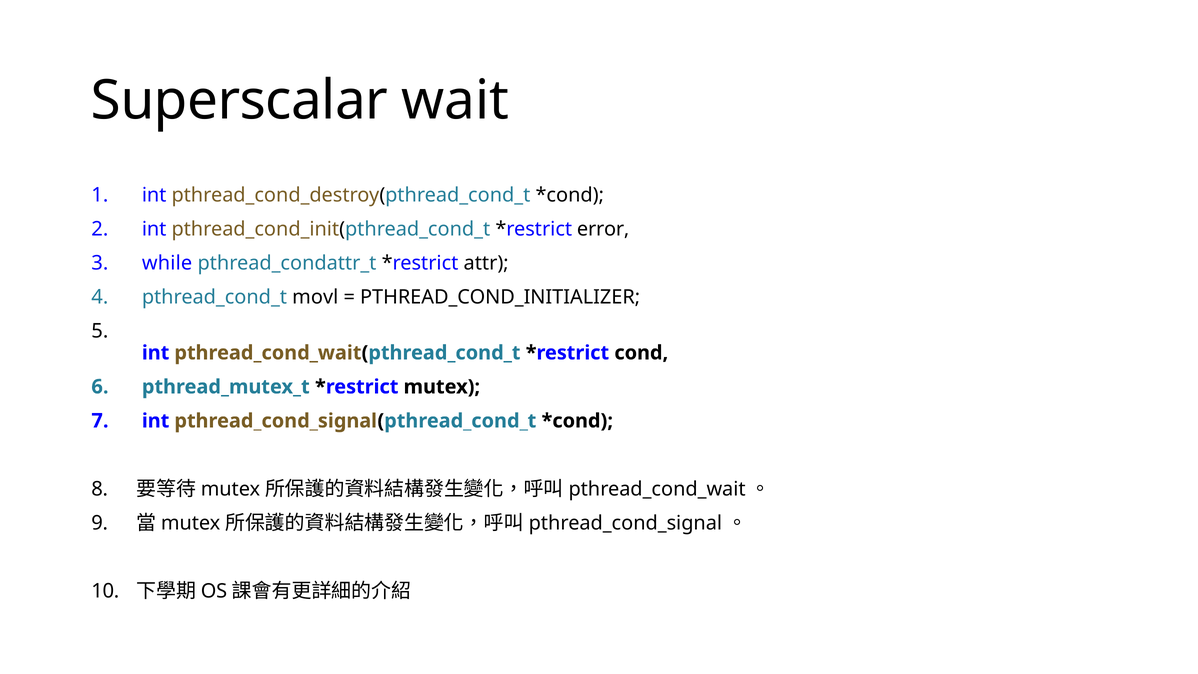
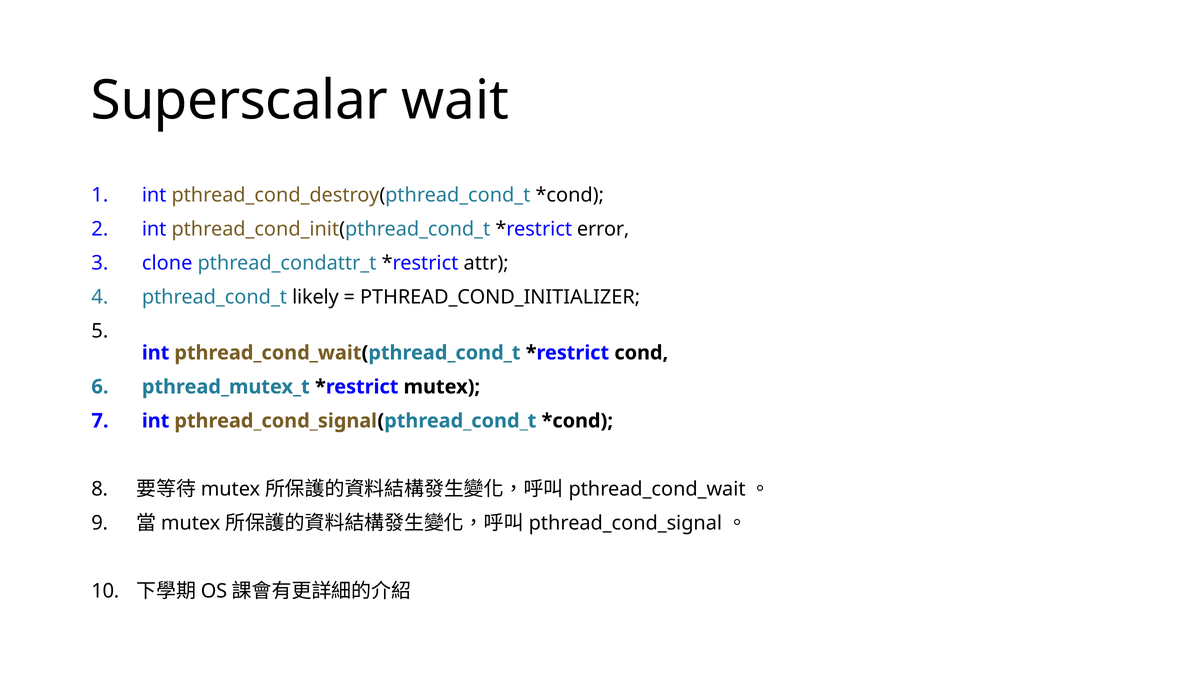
while: while -> clone
movl: movl -> likely
